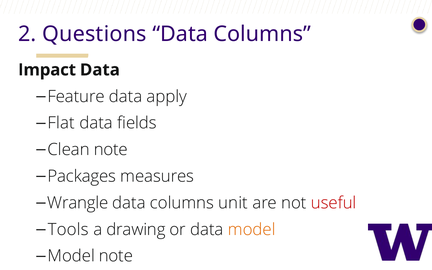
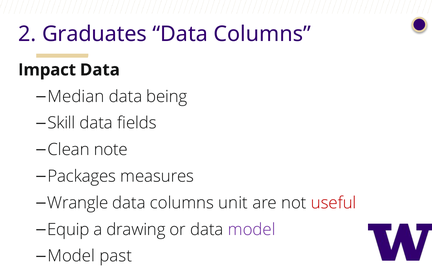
Questions: Questions -> Graduates
Feature: Feature -> Median
apply: apply -> being
Flat: Flat -> Skill
Tools: Tools -> Equip
model at (252, 229) colour: orange -> purple
Model note: note -> past
